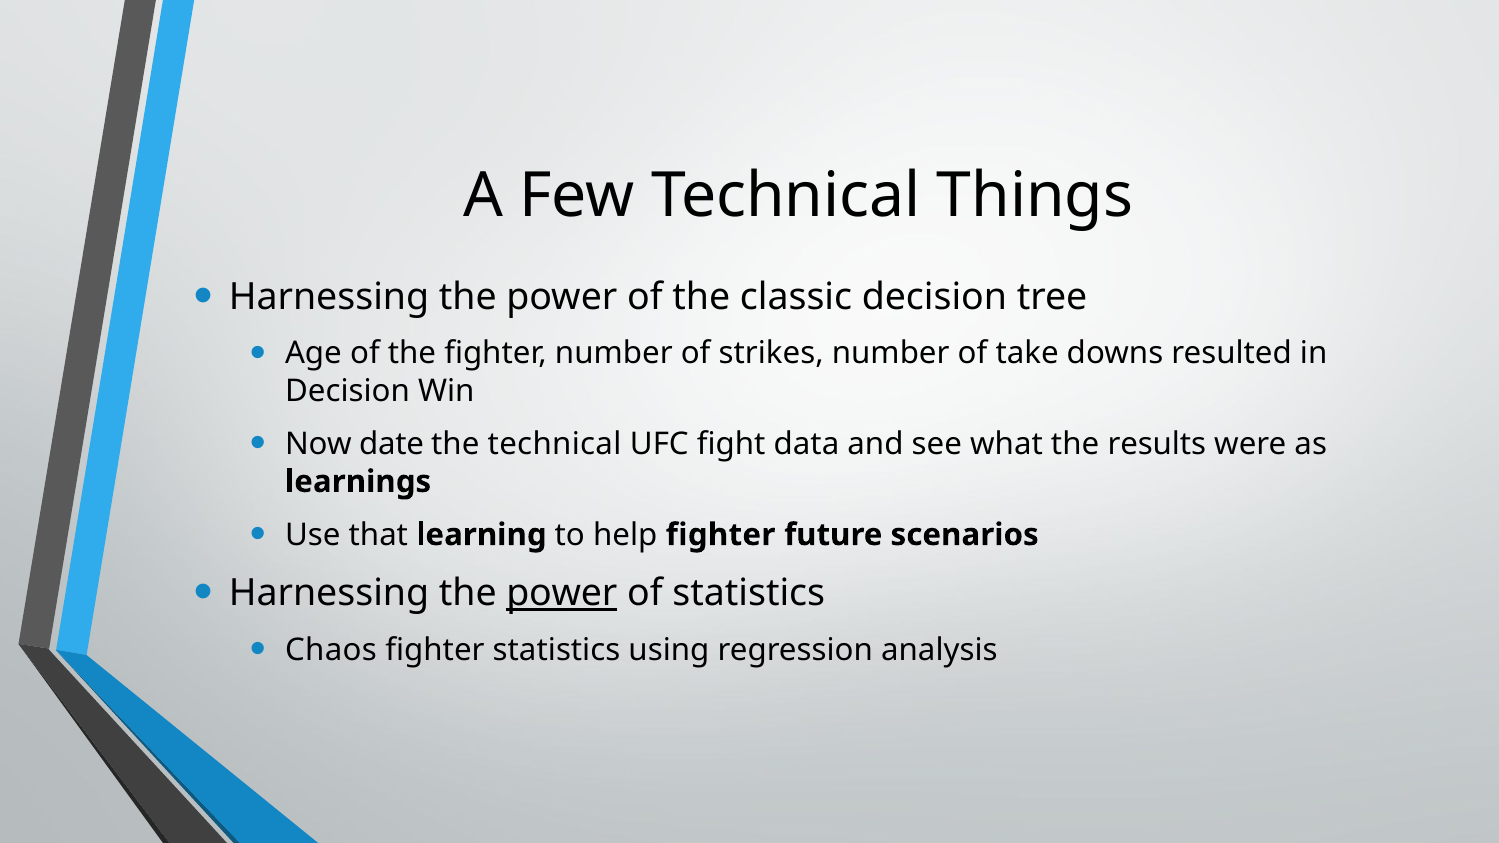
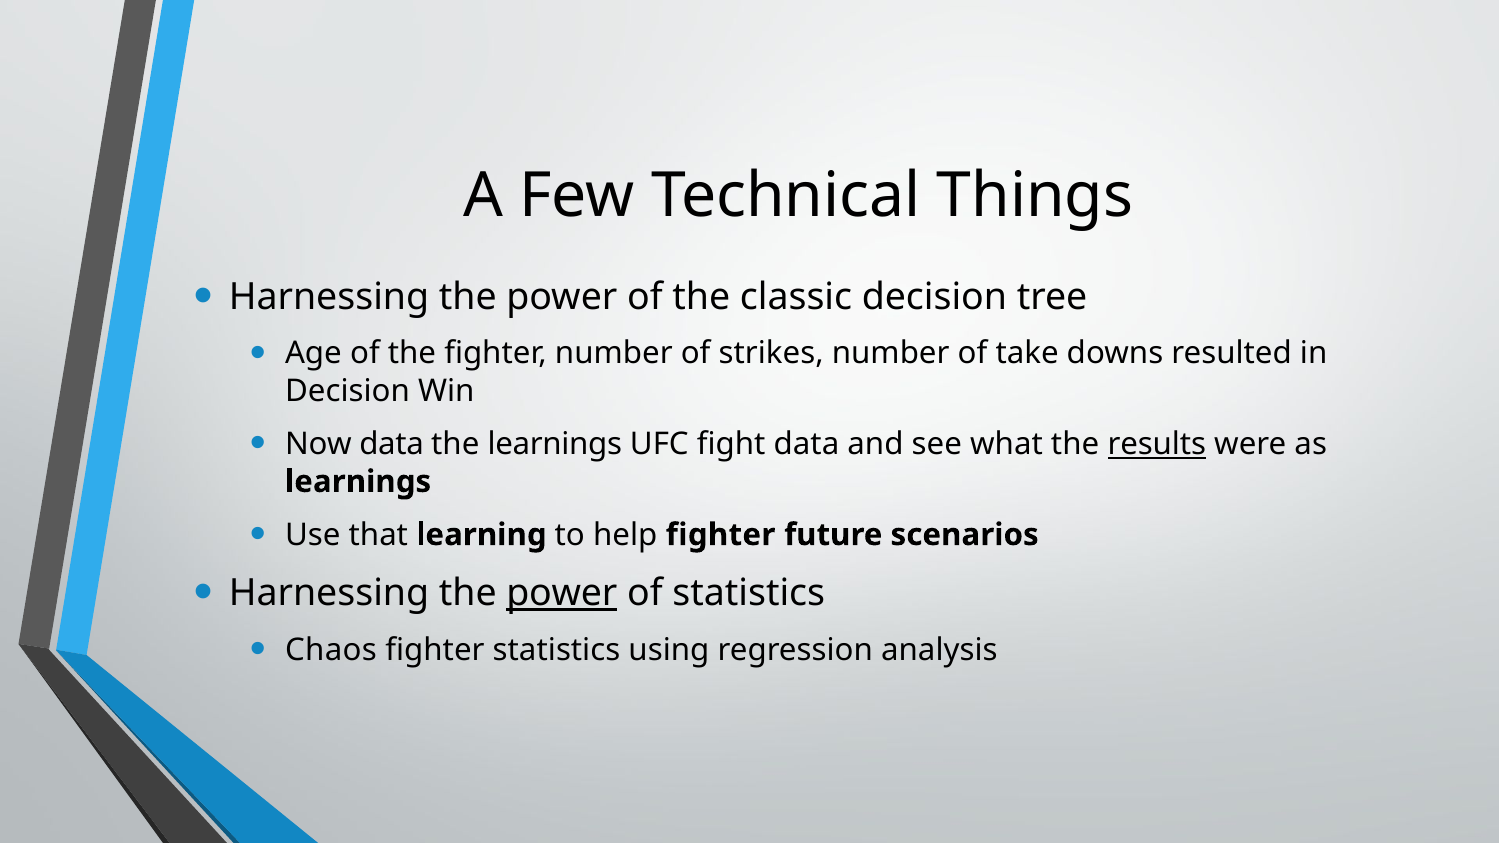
Now date: date -> data
the technical: technical -> learnings
results underline: none -> present
